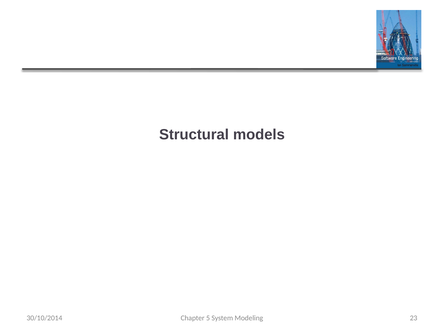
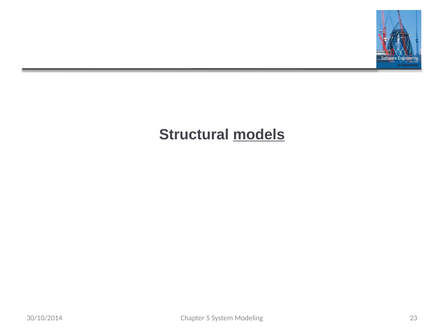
models underline: none -> present
